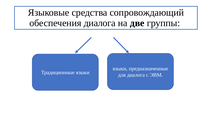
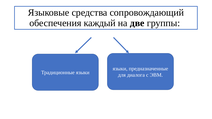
обеспечения диалога: диалога -> каждый
